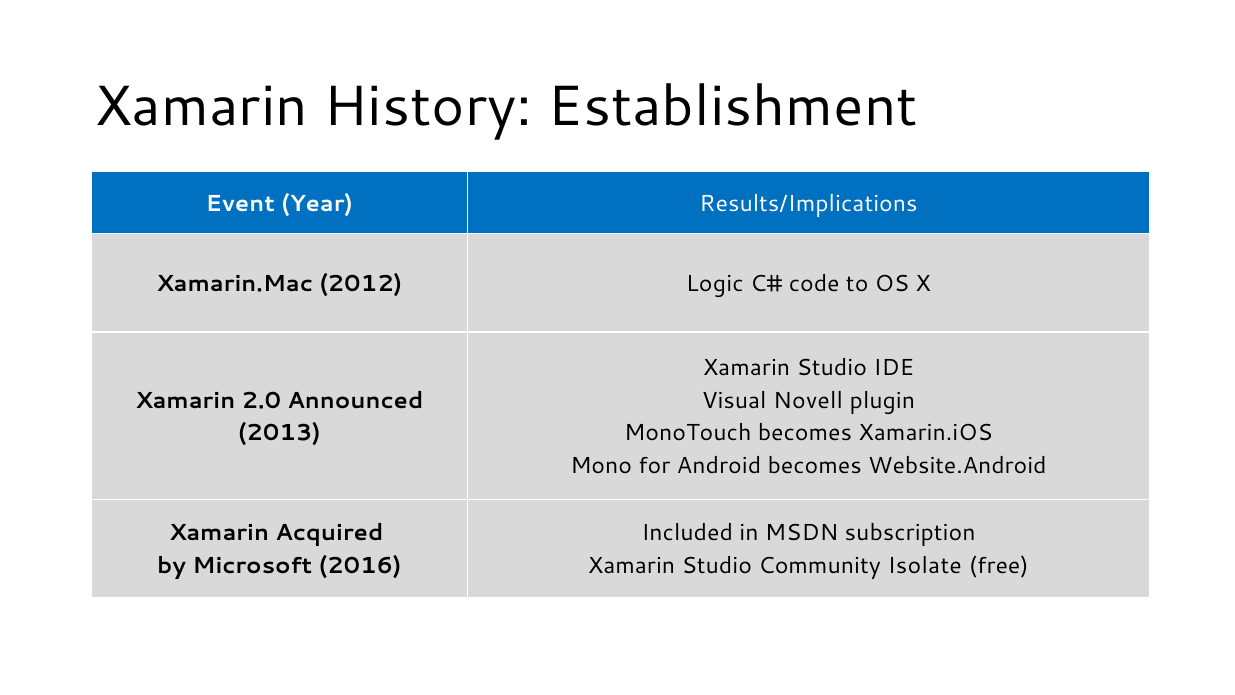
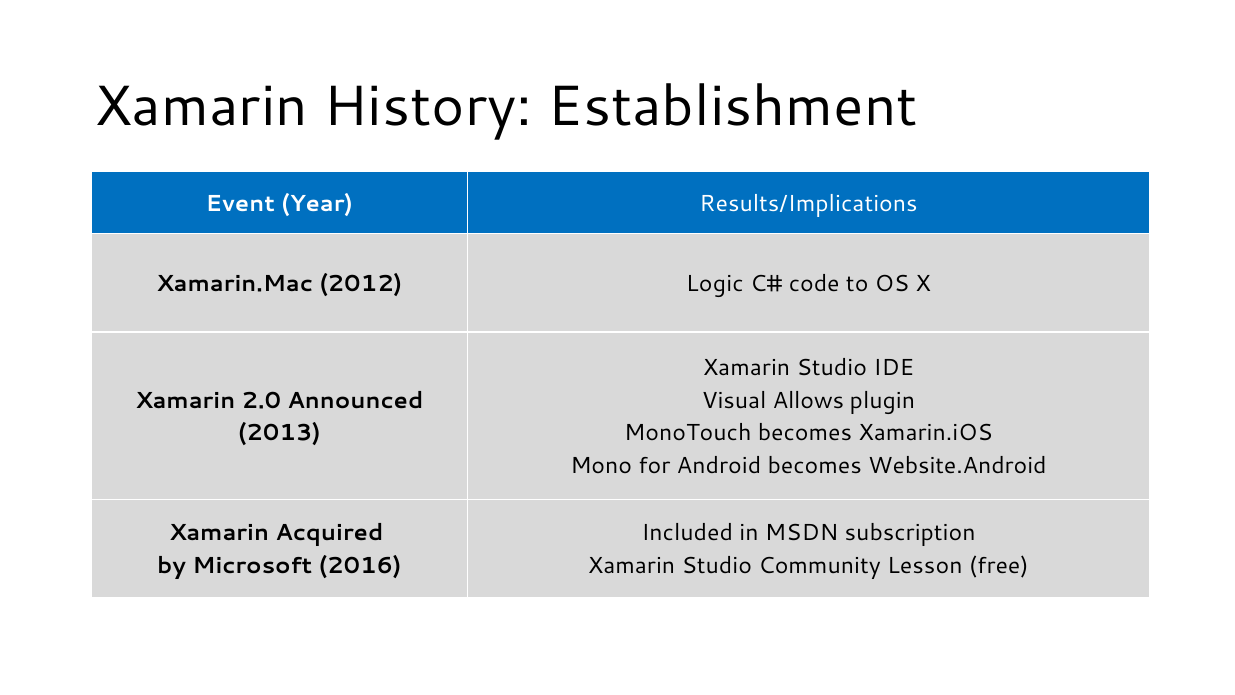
Novell: Novell -> Allows
Isolate: Isolate -> Lesson
